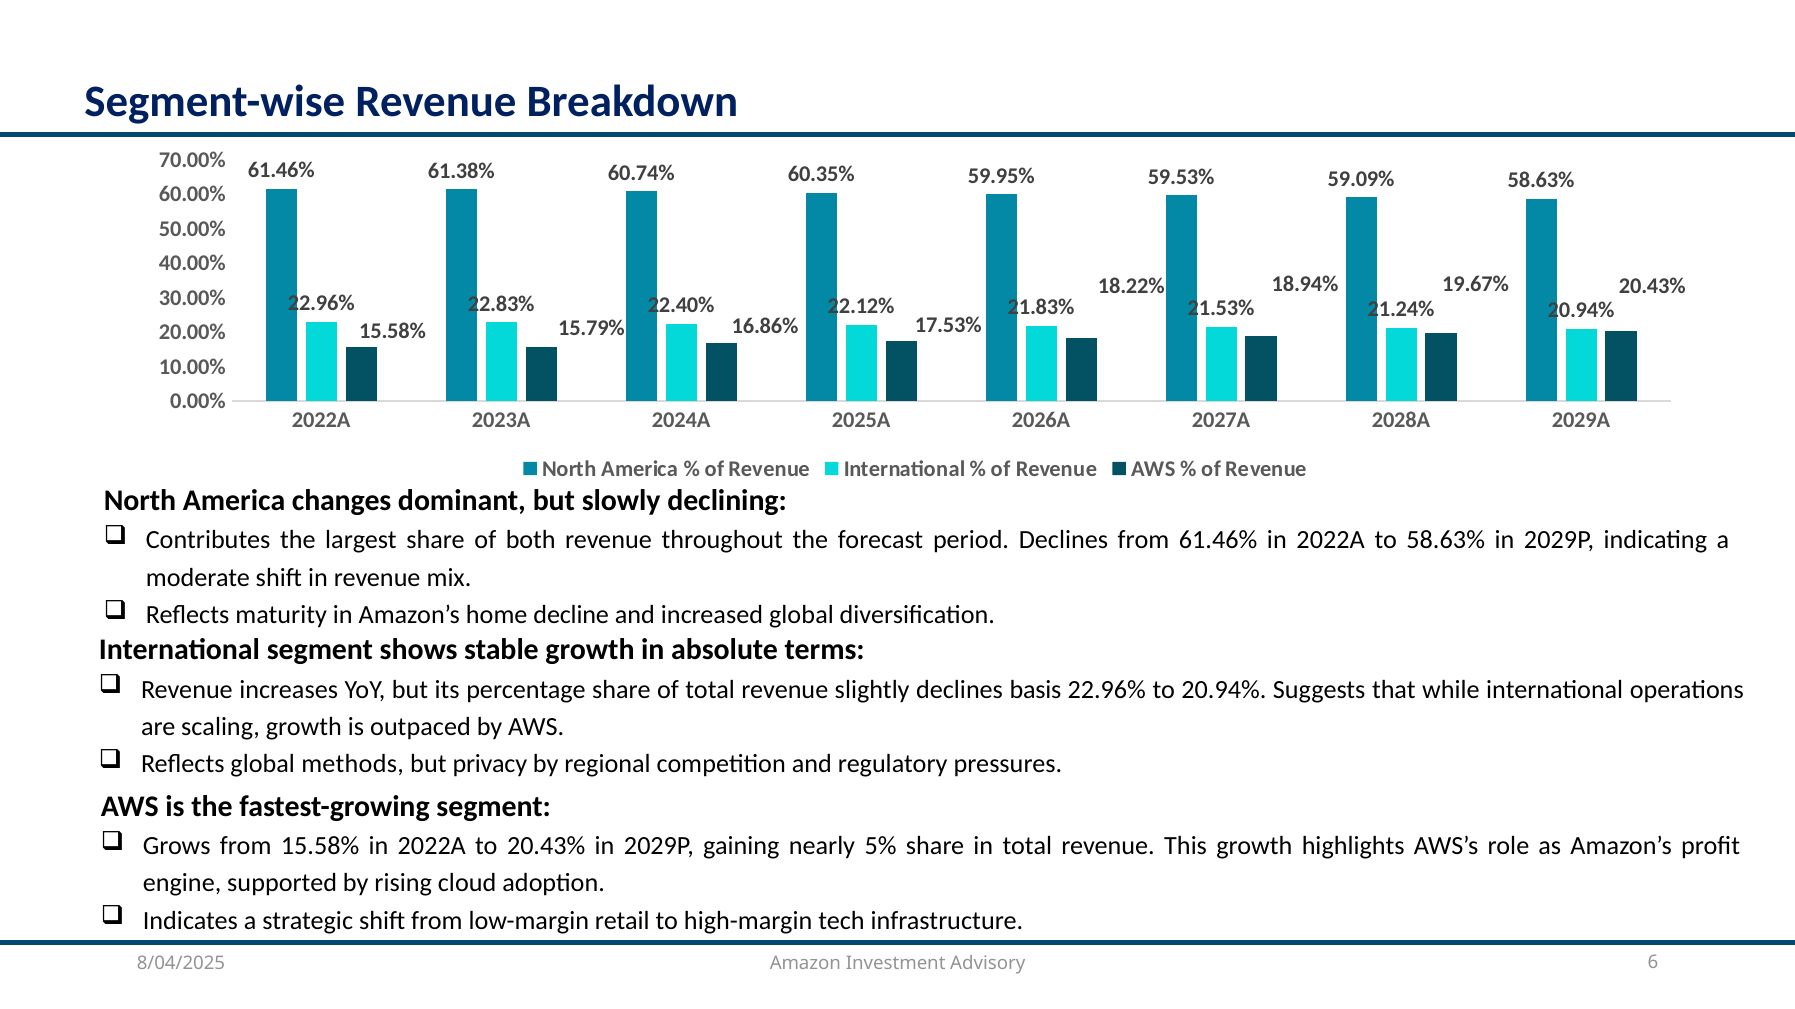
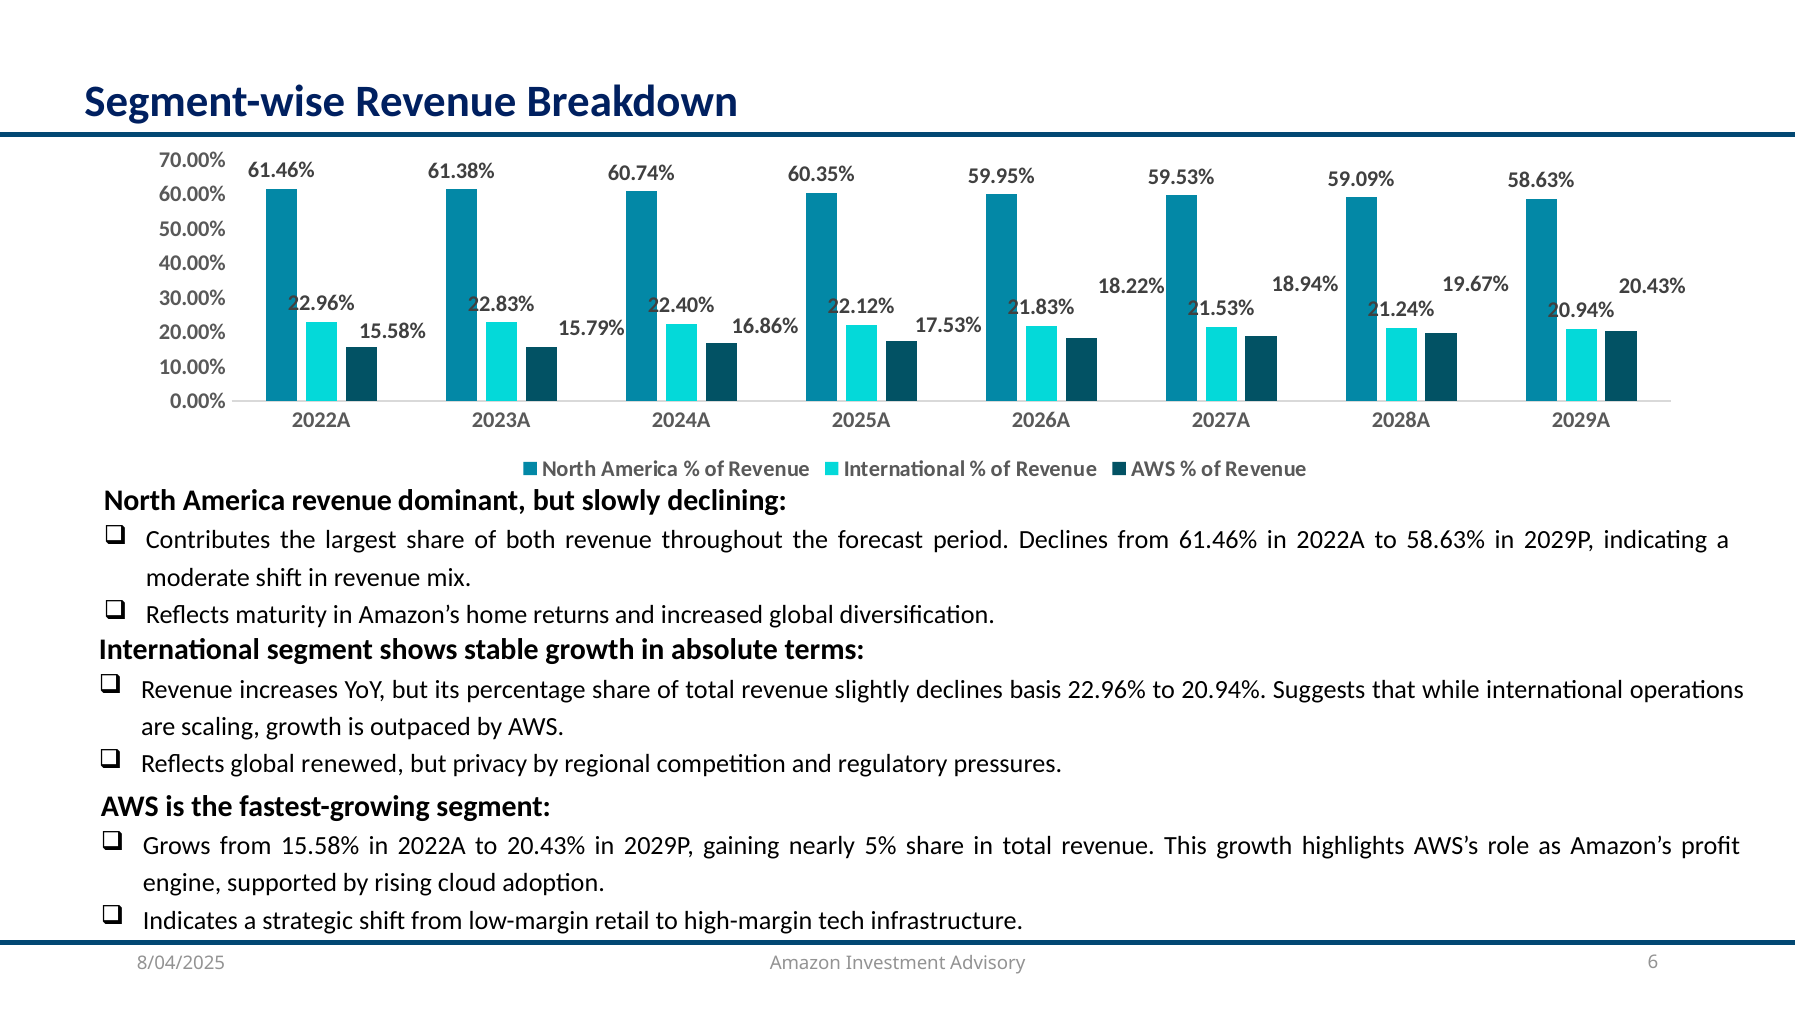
America changes: changes -> revenue
decline: decline -> returns
methods: methods -> renewed
